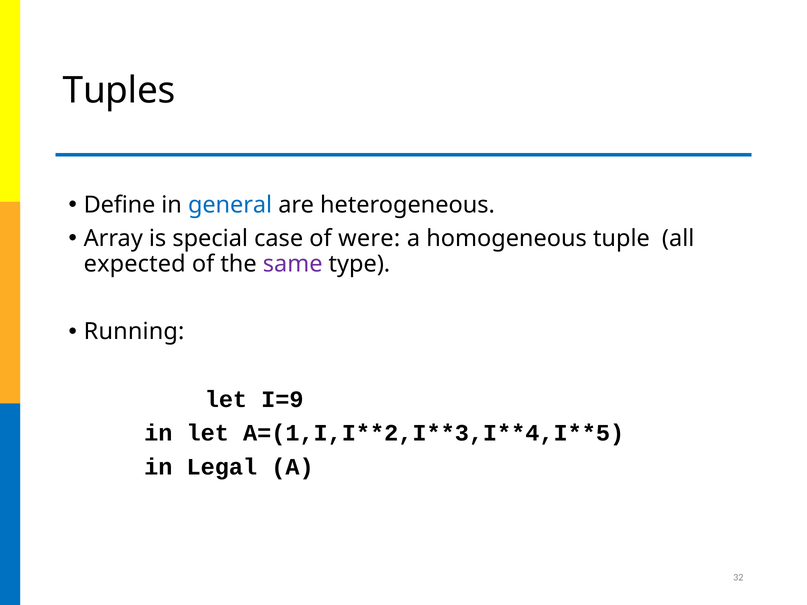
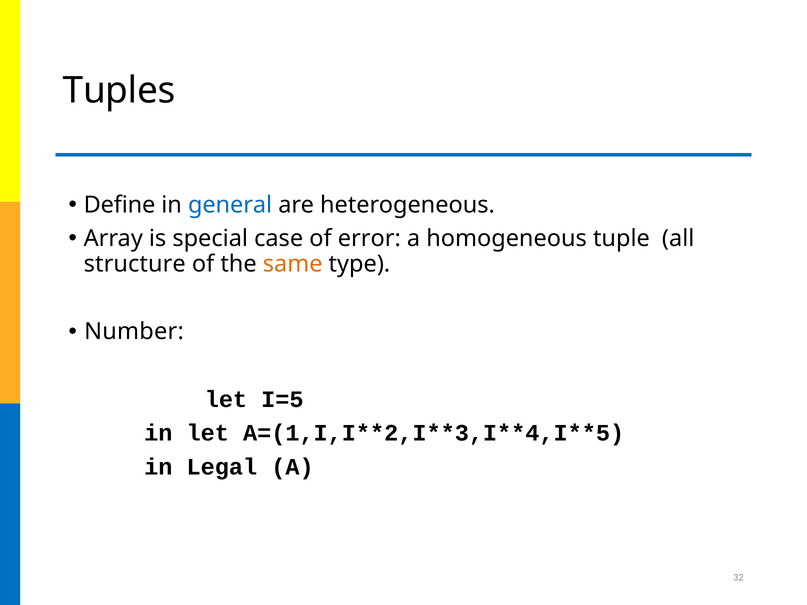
were: were -> error
expected: expected -> structure
same colour: purple -> orange
Running: Running -> Number
I=9: I=9 -> I=5
